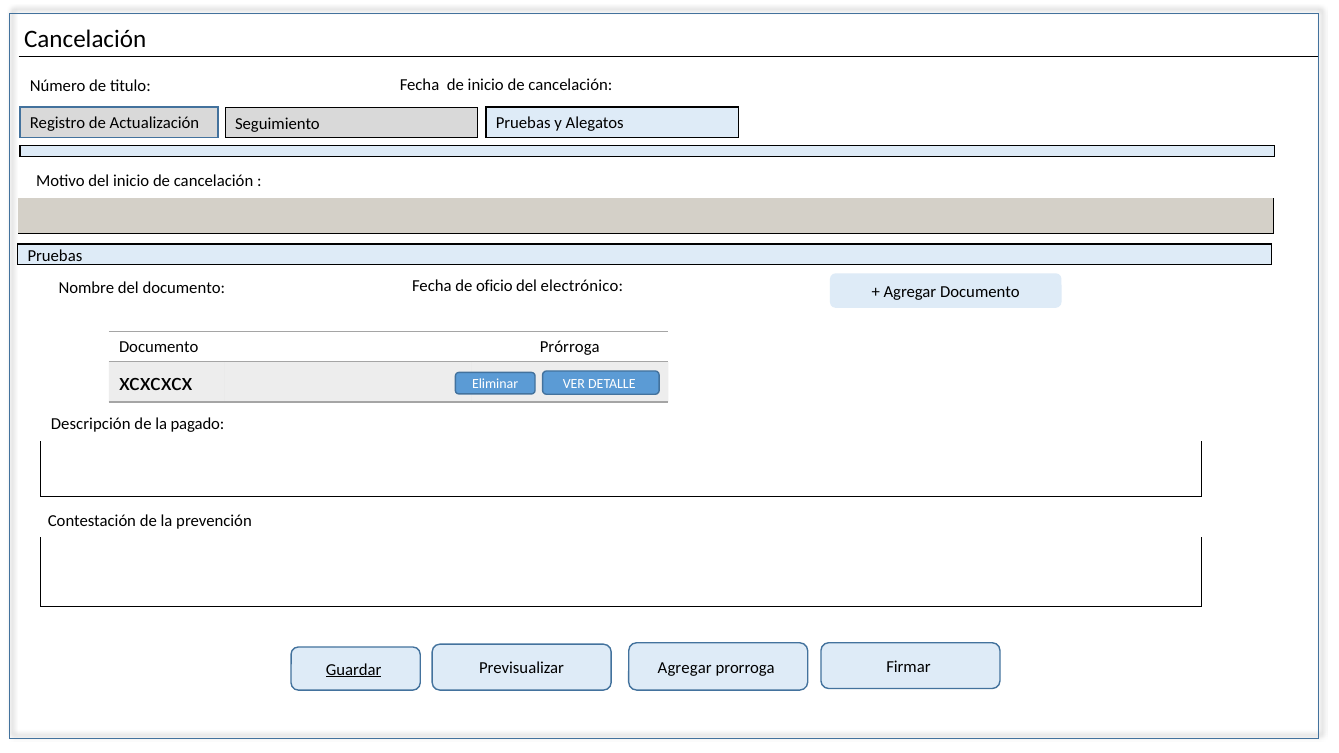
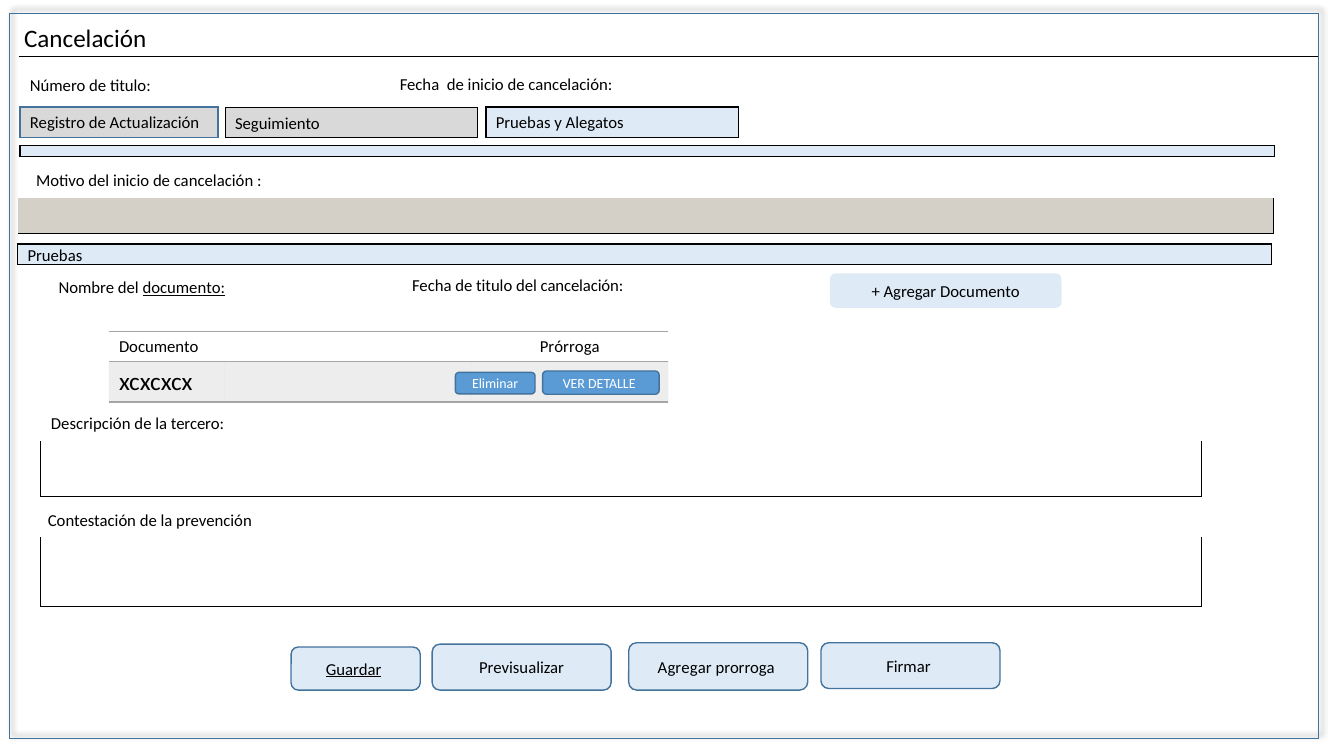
Fecha de oficio: oficio -> titulo
del electrónico: electrónico -> cancelación
documento at (184, 288) underline: none -> present
pagado: pagado -> tercero
